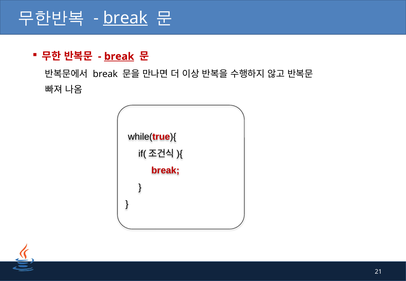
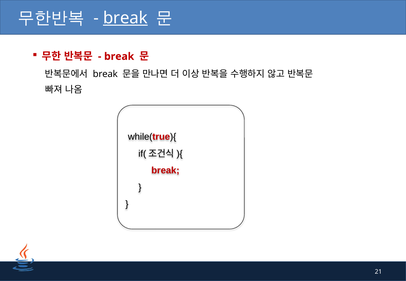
break at (119, 56) underline: present -> none
